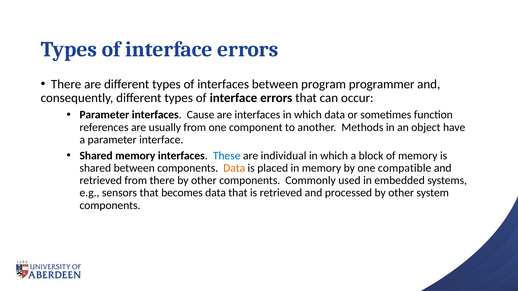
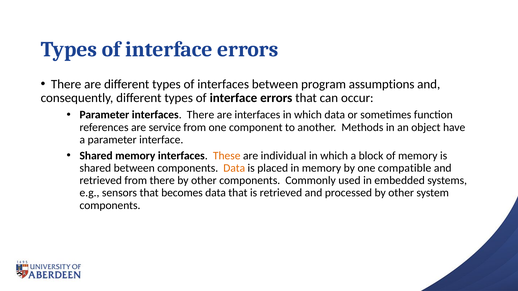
programmer: programmer -> assumptions
interfaces Cause: Cause -> There
usually: usually -> service
These colour: blue -> orange
